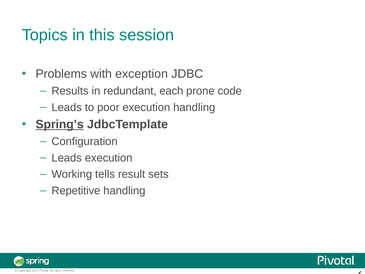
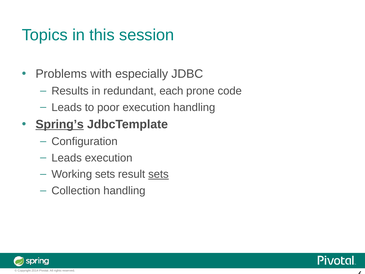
exception: exception -> especially
Working tells: tells -> sets
sets at (158, 174) underline: none -> present
Repetitive: Repetitive -> Collection
